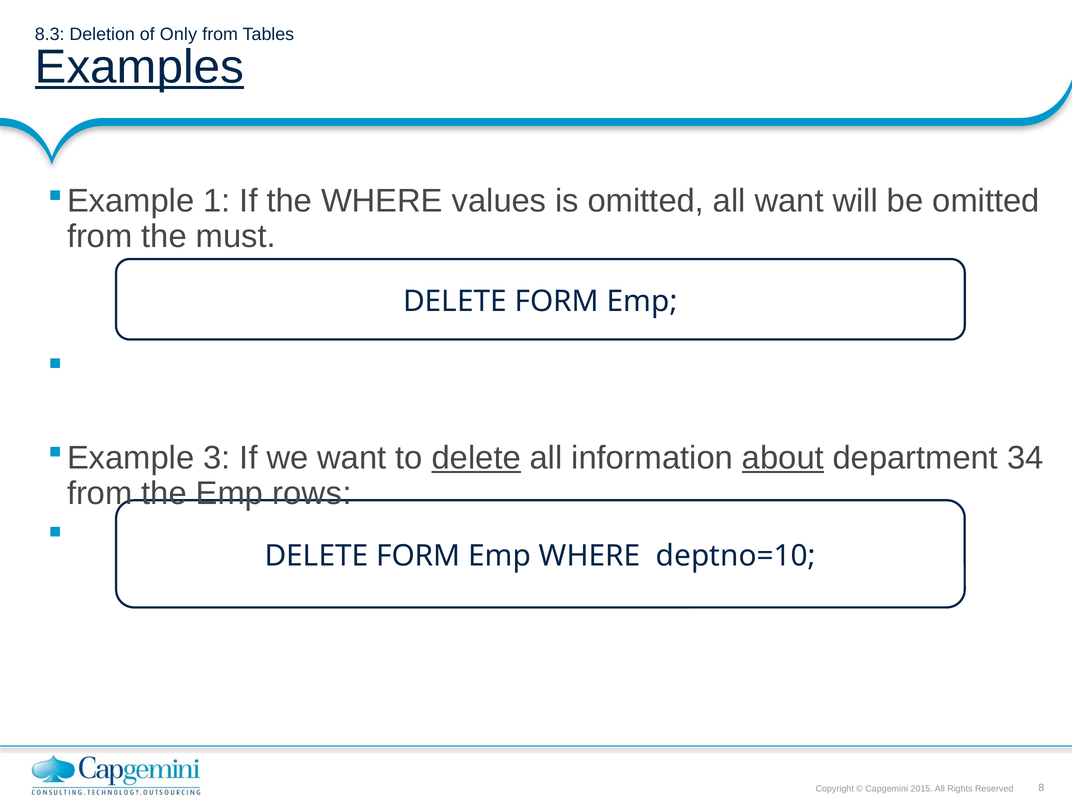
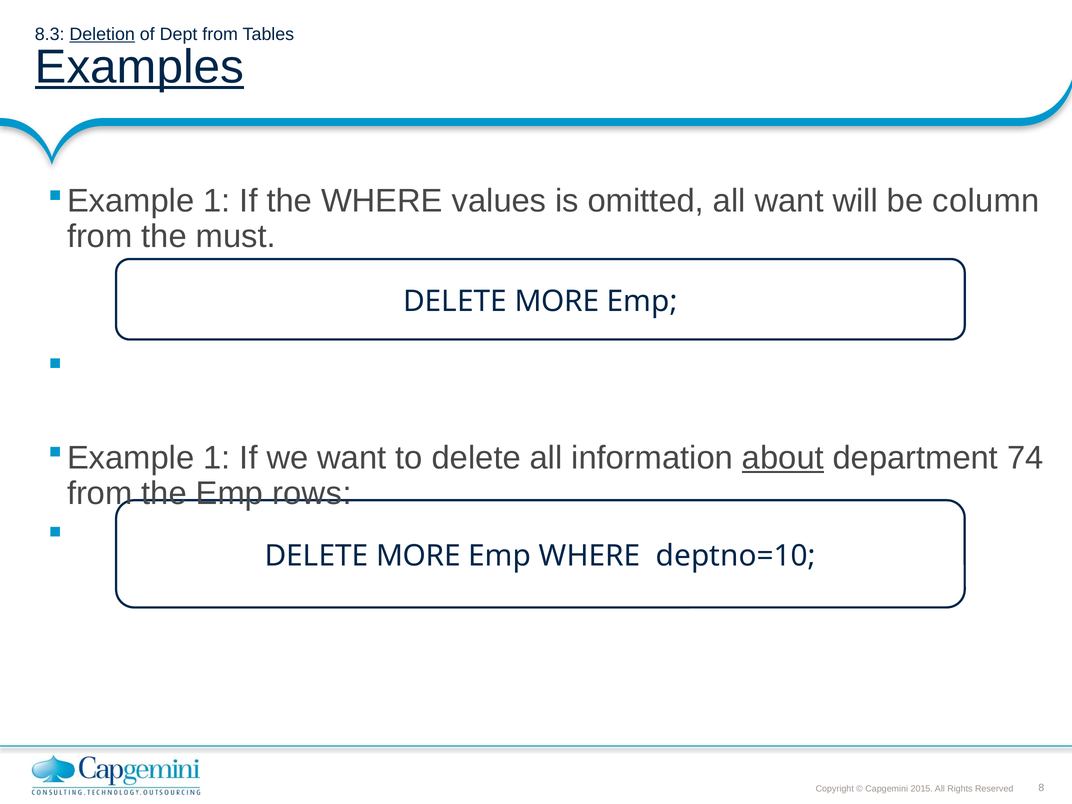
Deletion underline: none -> present
Only: Only -> Dept
be omitted: omitted -> column
FORM at (557, 301): FORM -> MORE
3 at (217, 458): 3 -> 1
delete at (476, 458) underline: present -> none
34: 34 -> 74
FORM at (418, 556): FORM -> MORE
